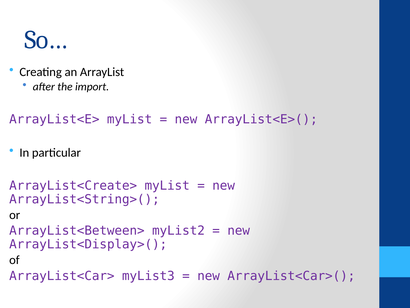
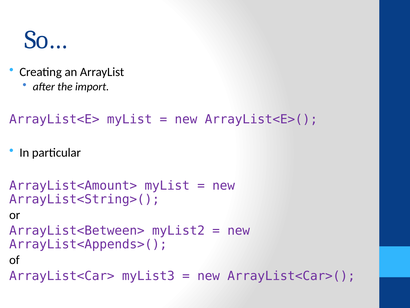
ArrayList<Create>: ArrayList<Create> -> ArrayList<Amount>
ArrayList<Display>(: ArrayList<Display>( -> ArrayList<Appends>(
